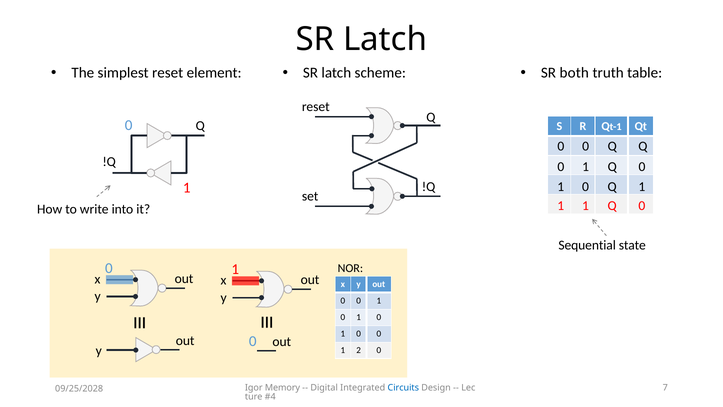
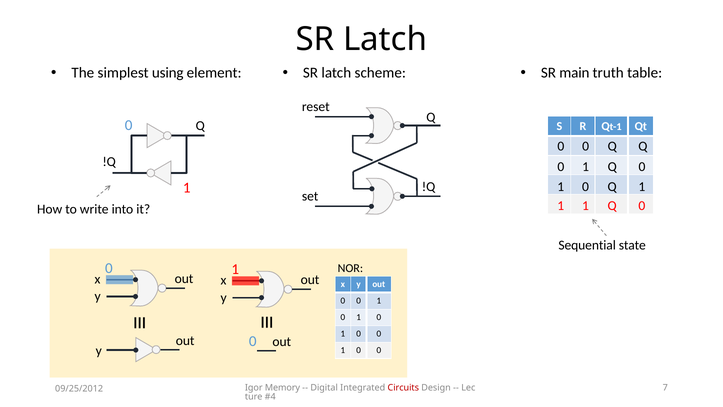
simplest reset: reset -> using
both: both -> main
2 at (359, 350): 2 -> 0
Circuits colour: blue -> red
09/25/2028: 09/25/2028 -> 09/25/2012
